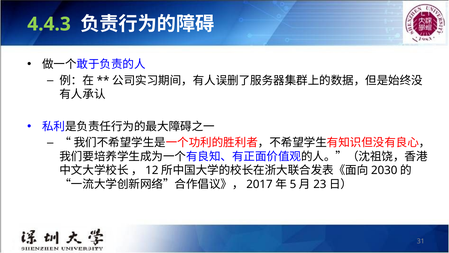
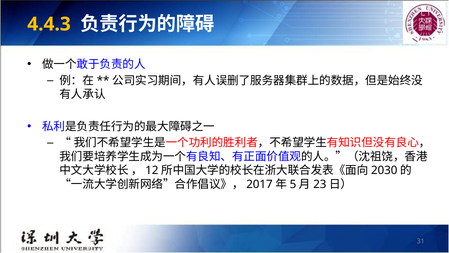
4.4.3 colour: light green -> yellow
